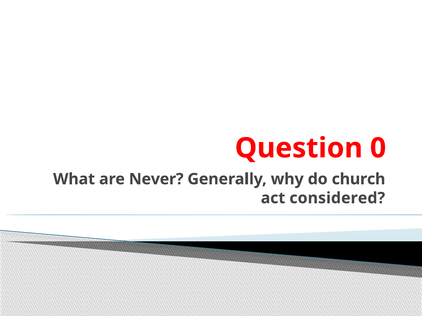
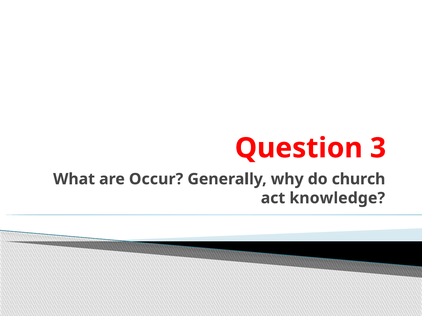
0: 0 -> 3
Never: Never -> Occur
considered: considered -> knowledge
